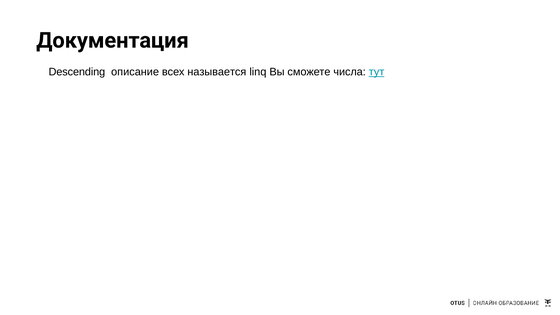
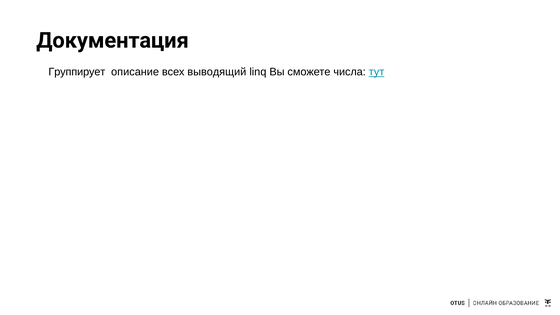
Descending: Descending -> Группирует
называется: называется -> выводящий
